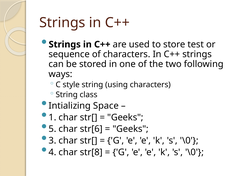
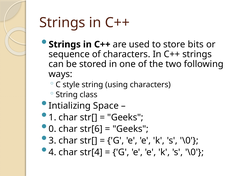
test: test -> bits
5: 5 -> 0
str[8: str[8 -> str[4
